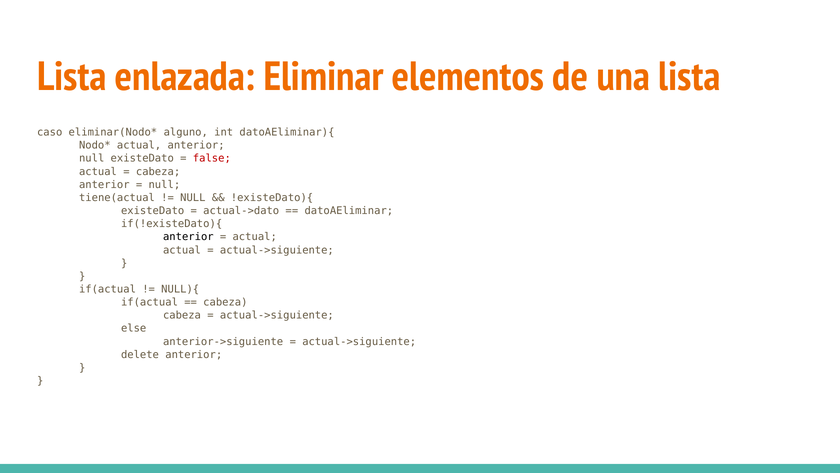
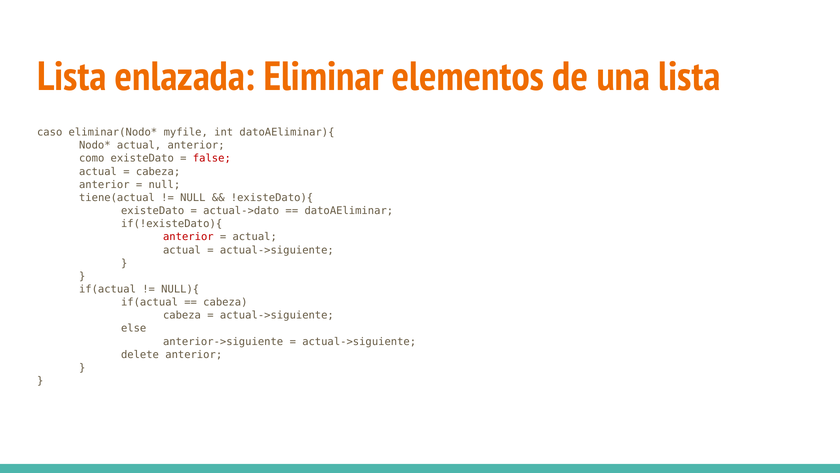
alguno: alguno -> myfile
null at (92, 158): null -> como
anterior at (188, 237) colour: black -> red
